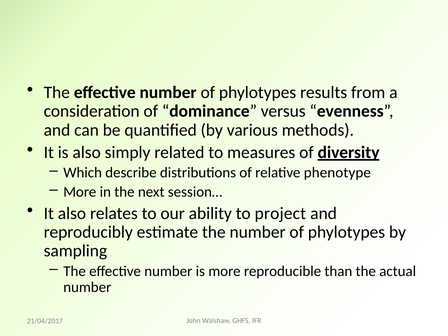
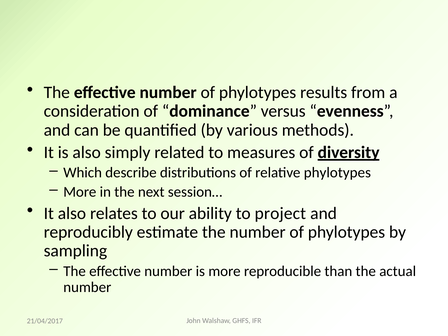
relative phenotype: phenotype -> phylotypes
